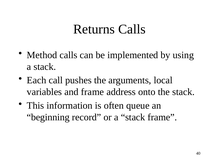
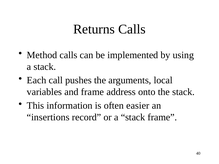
queue: queue -> easier
beginning: beginning -> insertions
